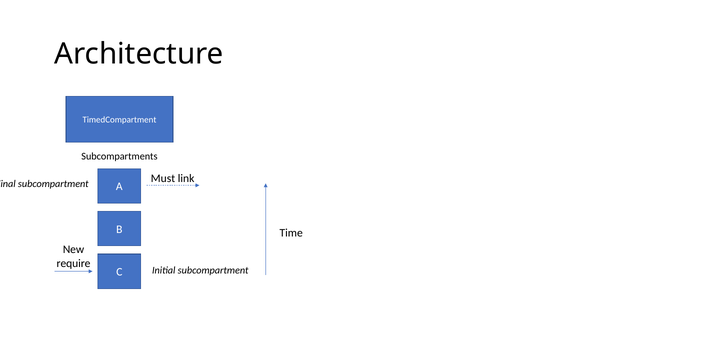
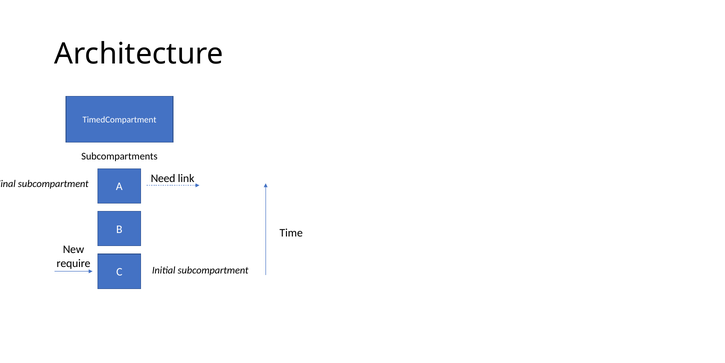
Must: Must -> Need
